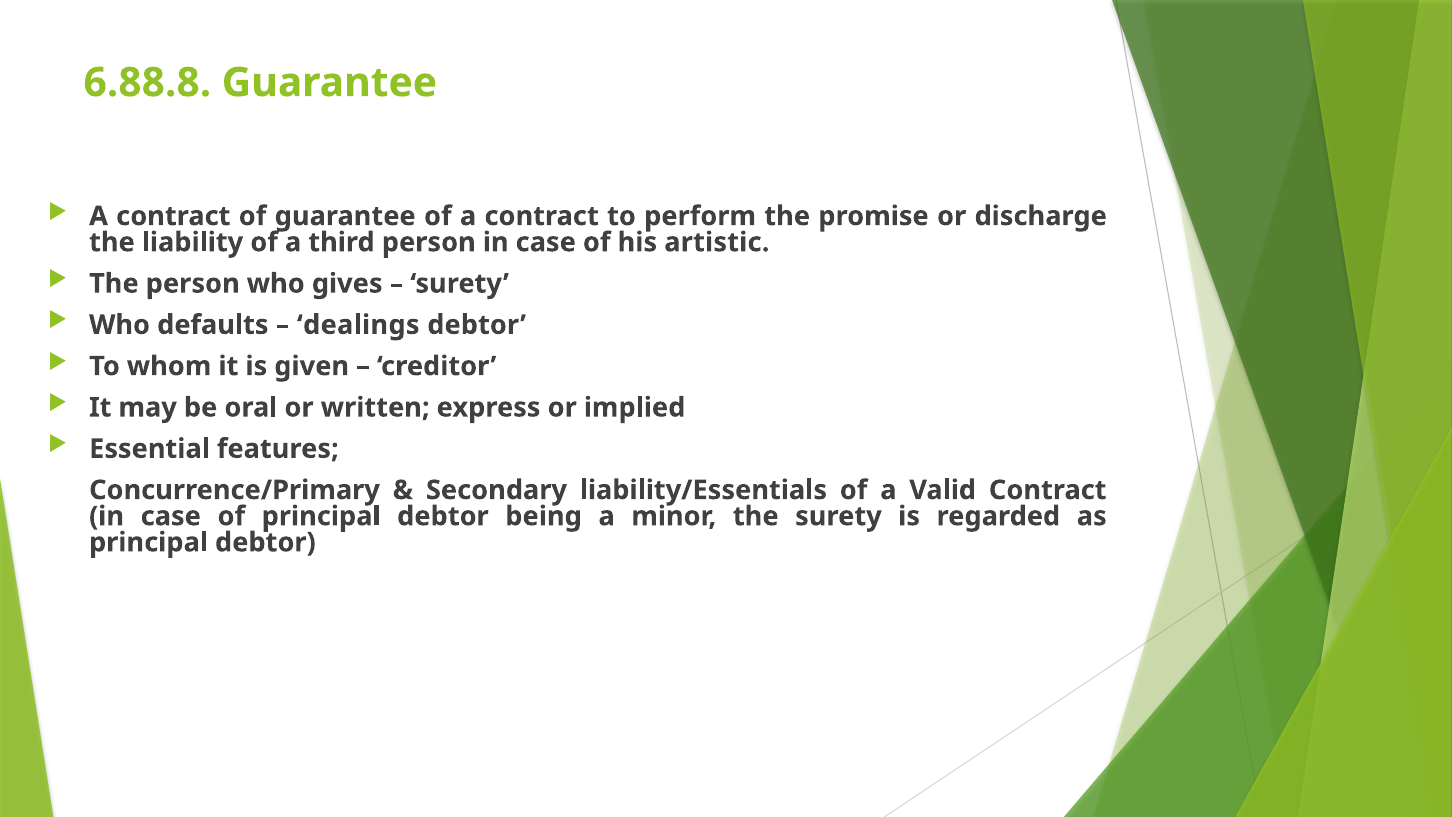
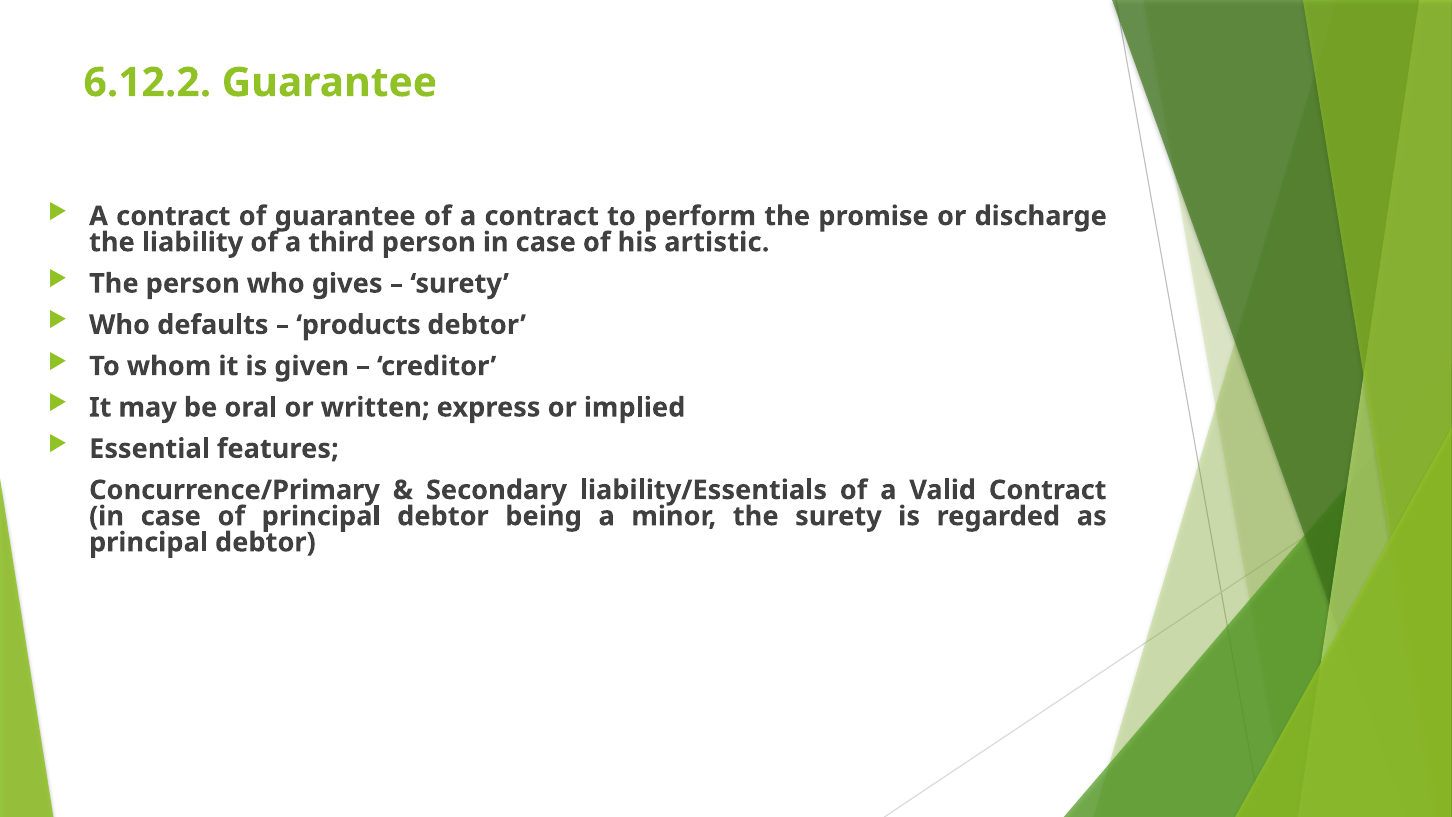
6.88.8: 6.88.8 -> 6.12.2
dealings: dealings -> products
